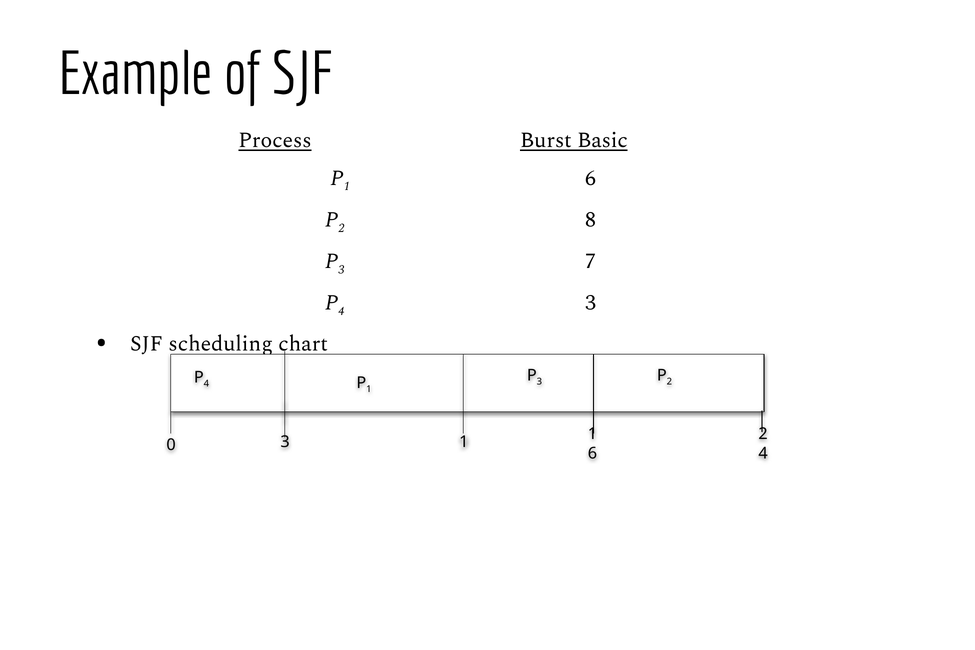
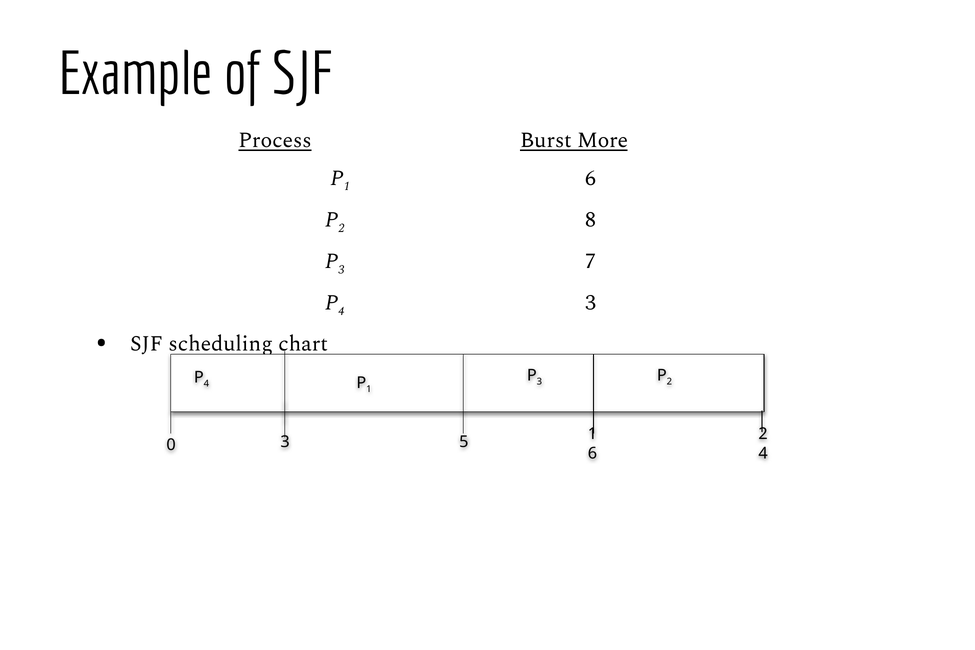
Basic: Basic -> More
0 1: 1 -> 5
